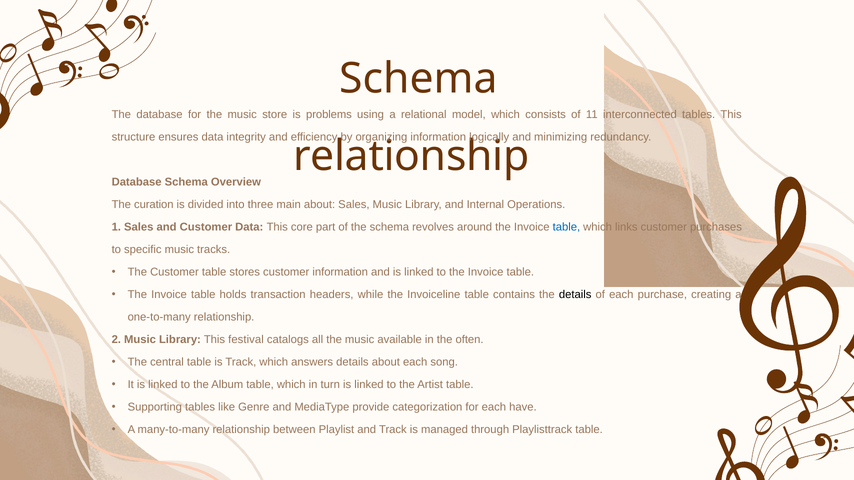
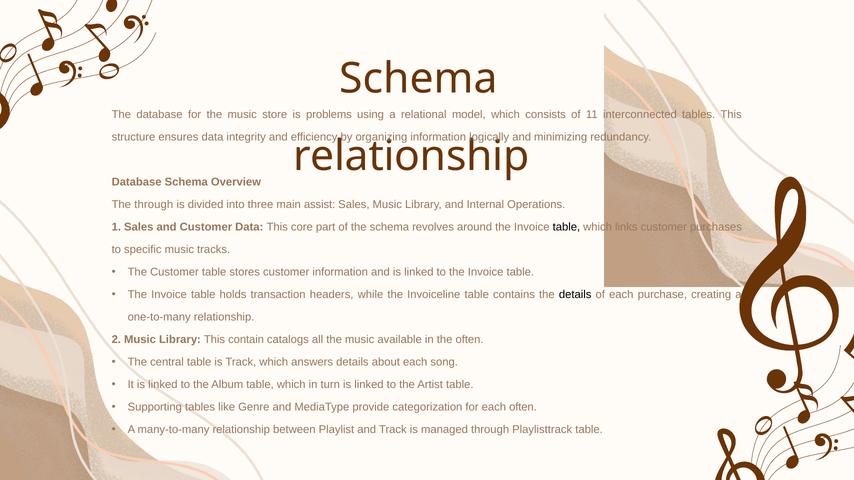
The curation: curation -> through
main about: about -> assist
table at (566, 227) colour: blue -> black
festival: festival -> contain
each have: have -> often
